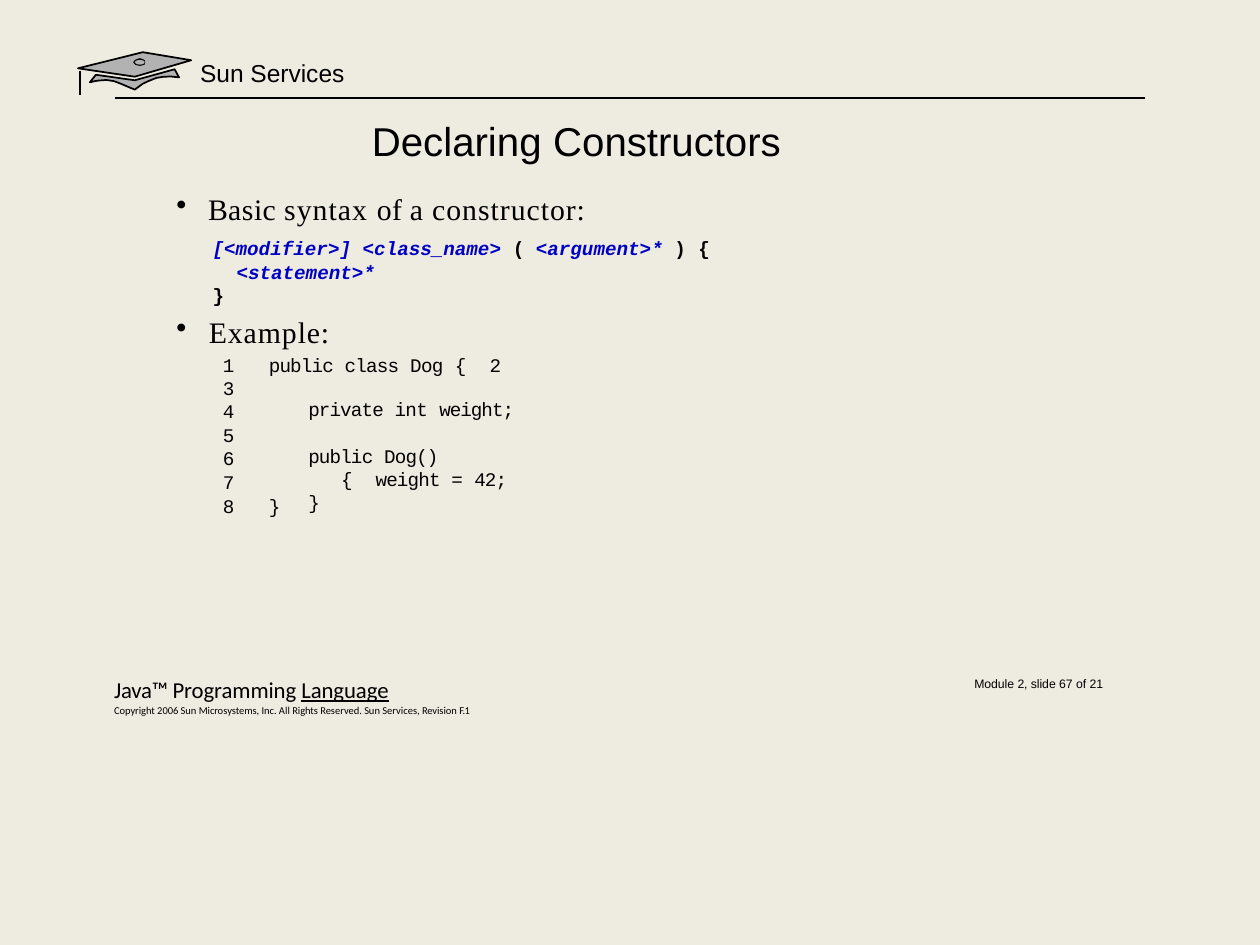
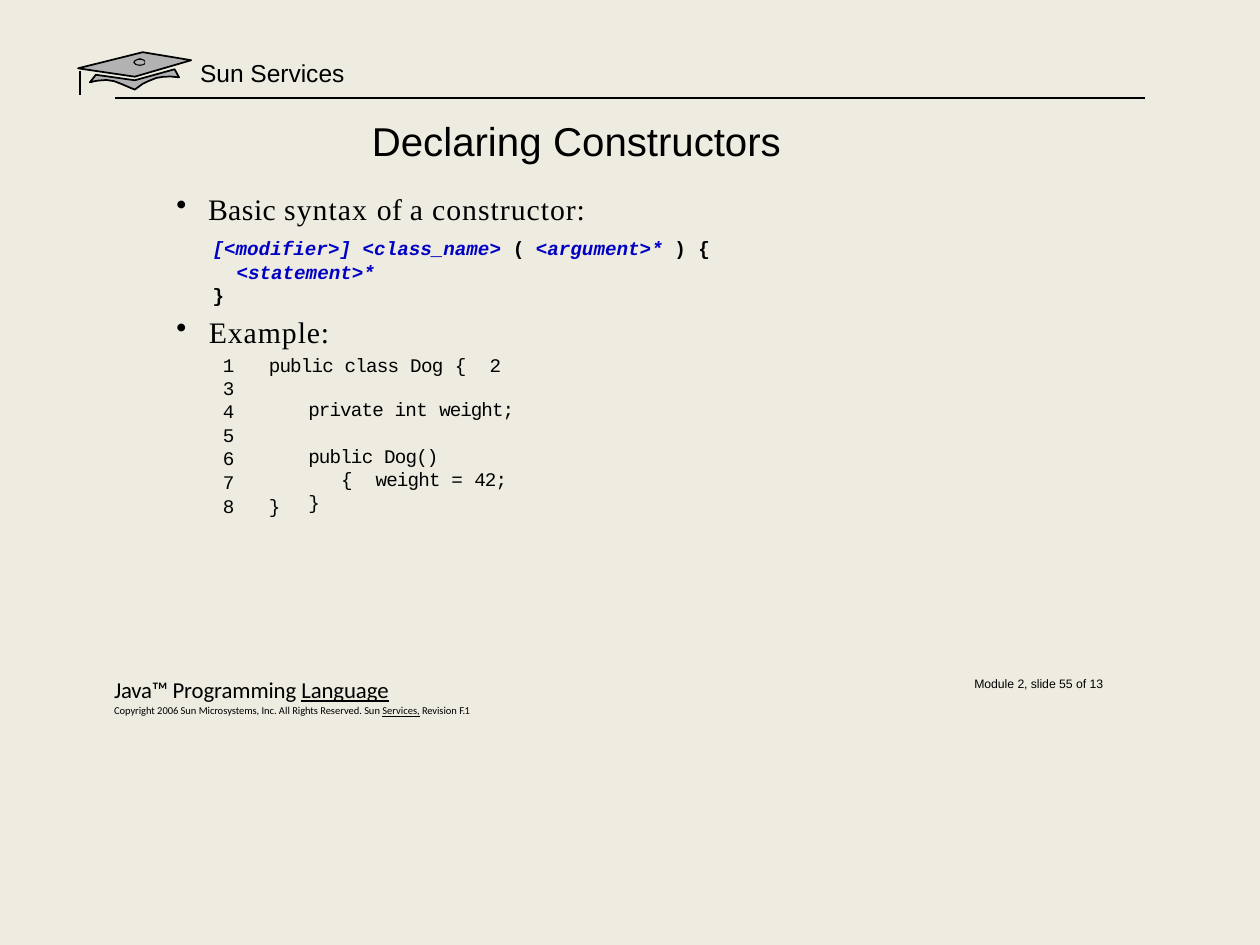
67: 67 -> 55
21: 21 -> 13
Services at (401, 711) underline: none -> present
